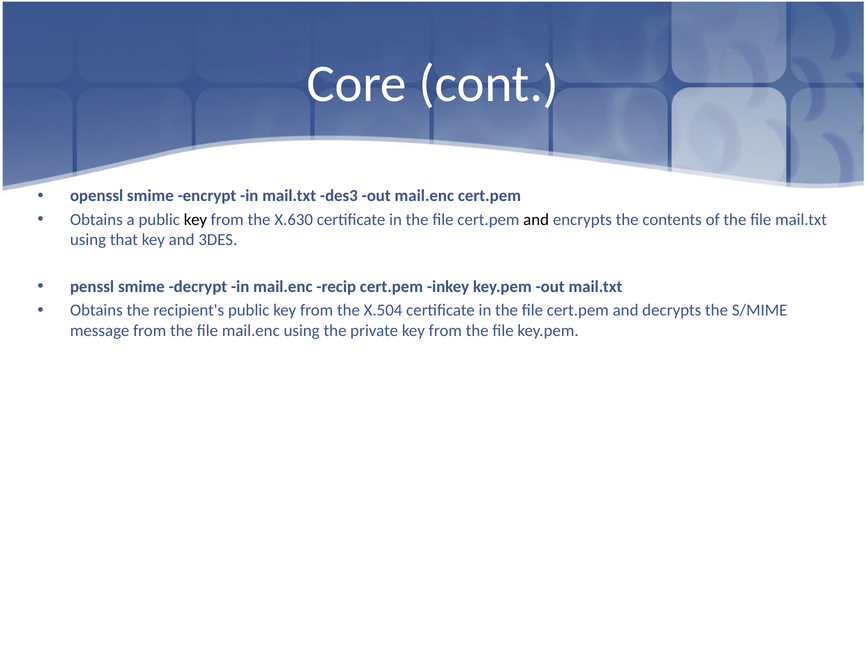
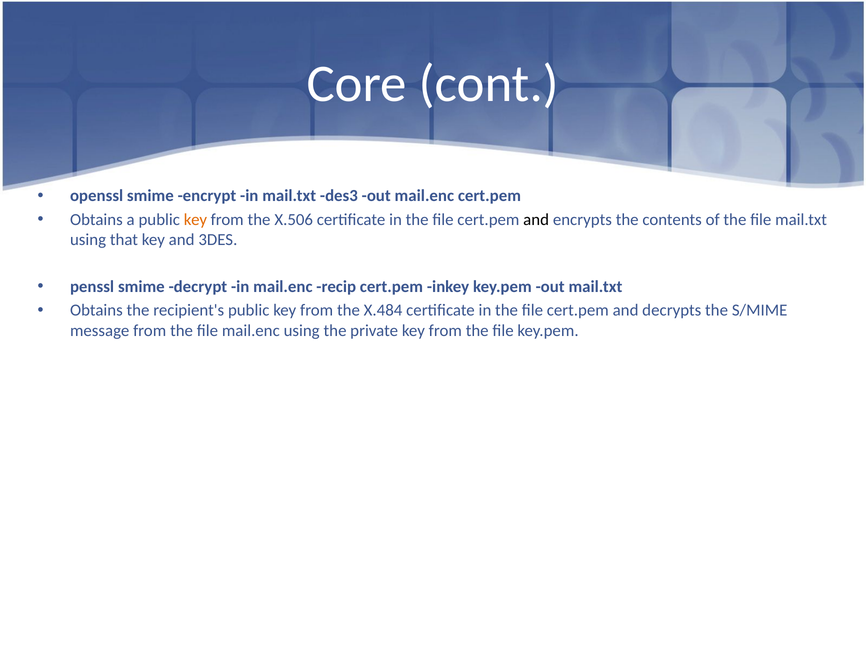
key at (195, 220) colour: black -> orange
X.630: X.630 -> X.506
X.504: X.504 -> X.484
